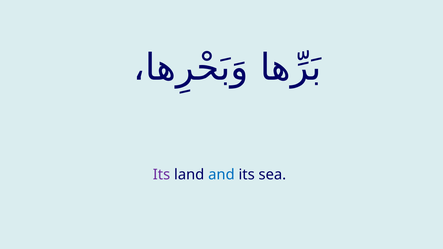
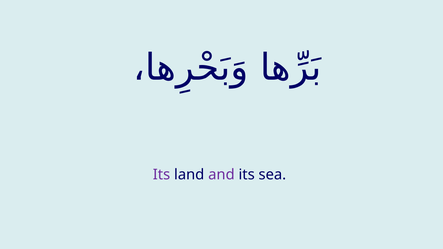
and colour: blue -> purple
